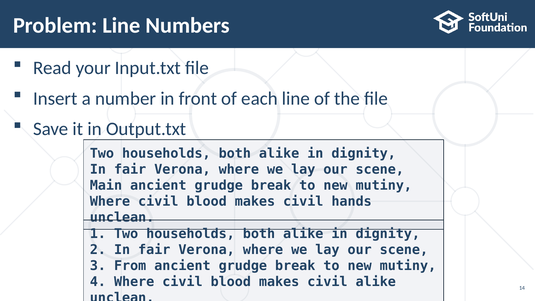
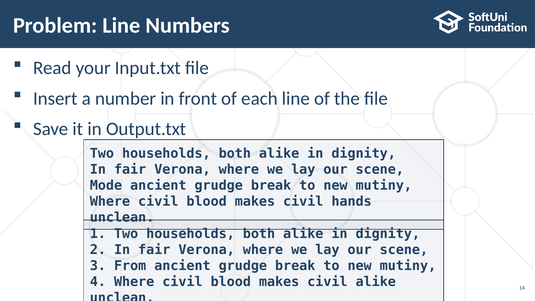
Main: Main -> Mode
